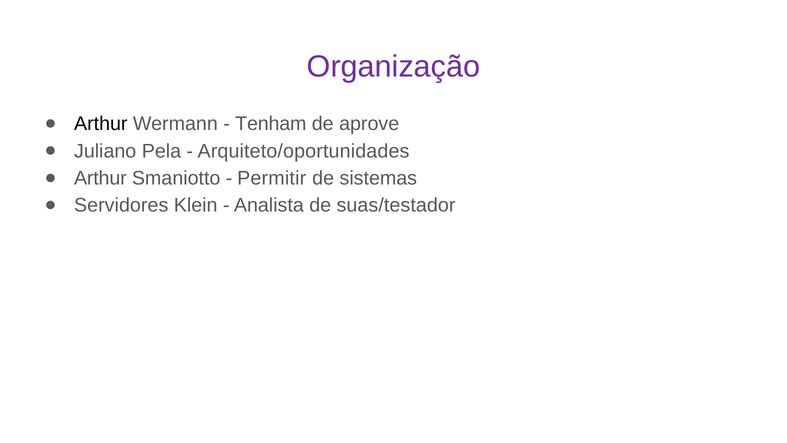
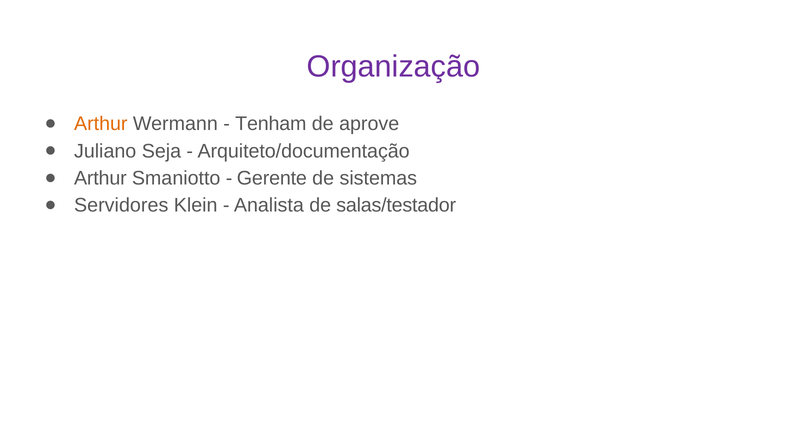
Arthur at (101, 124) colour: black -> orange
Pela: Pela -> Seja
Arquiteto/oportunidades: Arquiteto/oportunidades -> Arquiteto/documentação
Permitir: Permitir -> Gerente
suas/testador: suas/testador -> salas/testador
